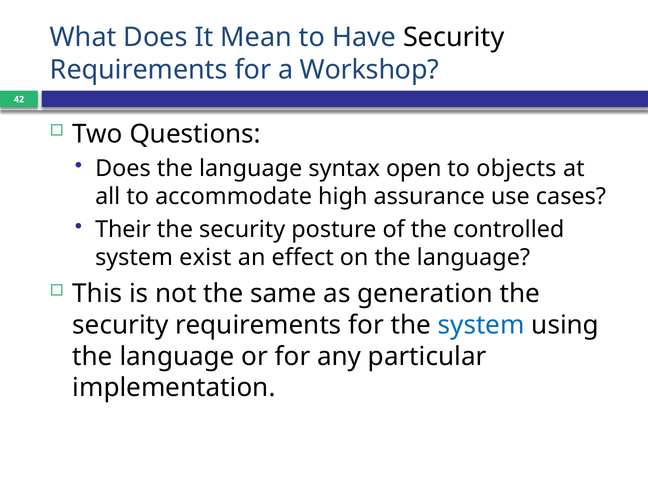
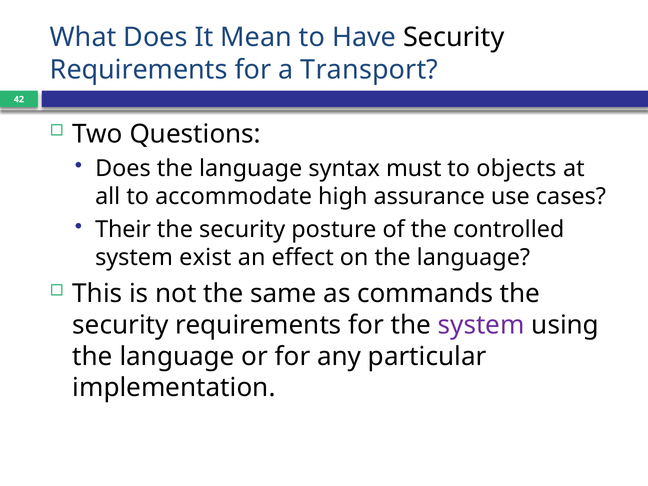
Workshop: Workshop -> Transport
open: open -> must
generation: generation -> commands
system at (481, 325) colour: blue -> purple
